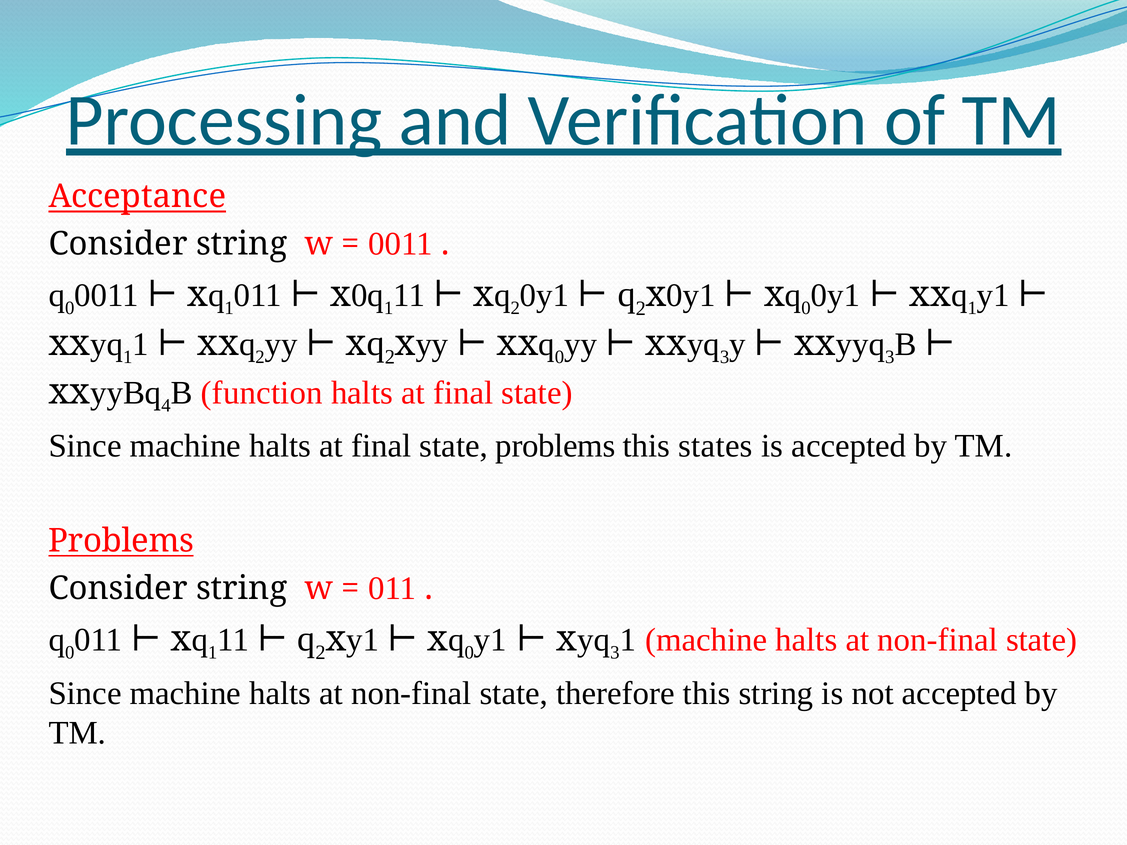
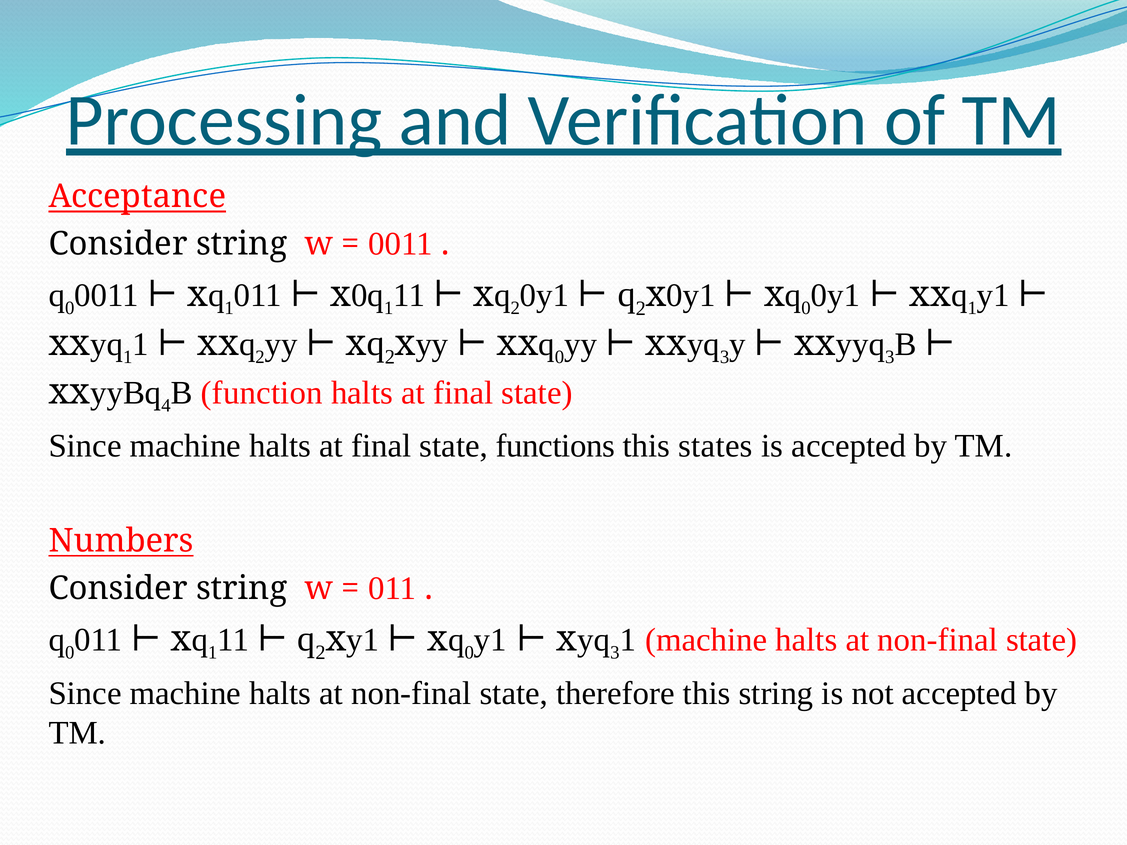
state problems: problems -> functions
Problems at (121, 541): Problems -> Numbers
